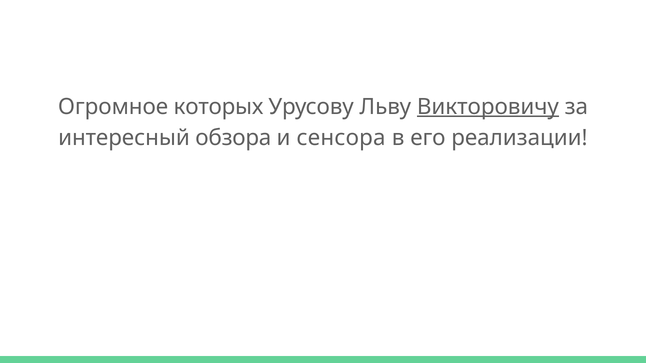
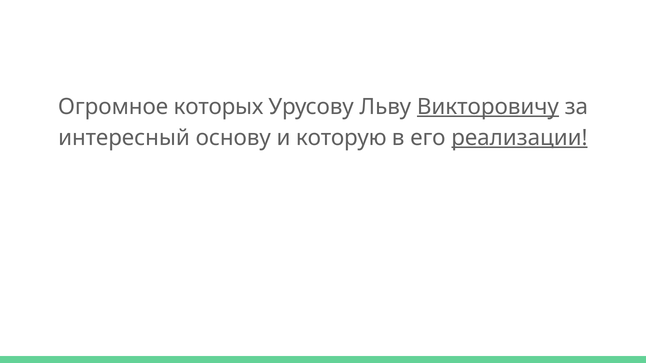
обзора: обзора -> основу
сенсора: сенсора -> которую
реализации underline: none -> present
